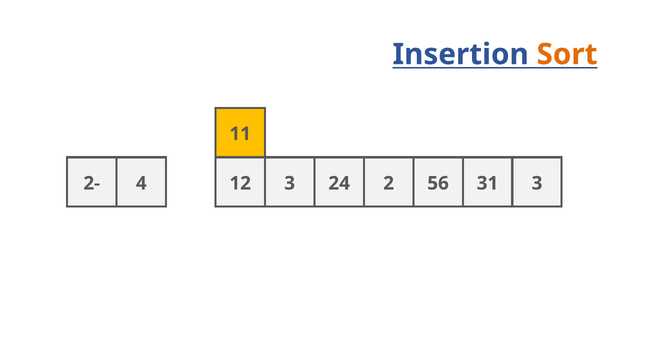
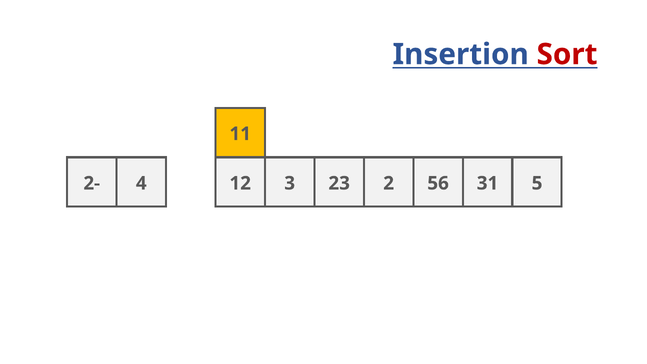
Sort colour: orange -> red
24: 24 -> 23
31 3: 3 -> 5
